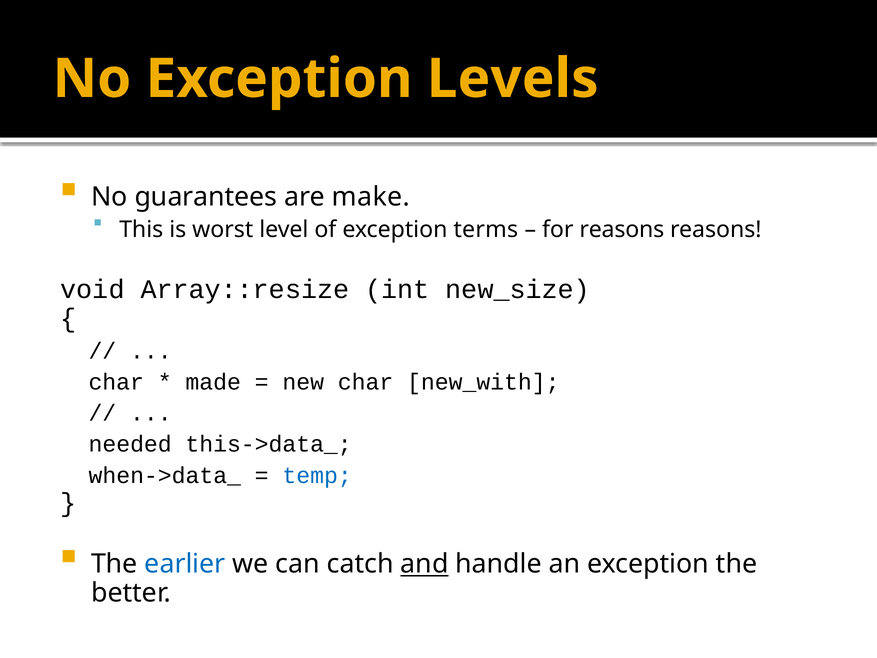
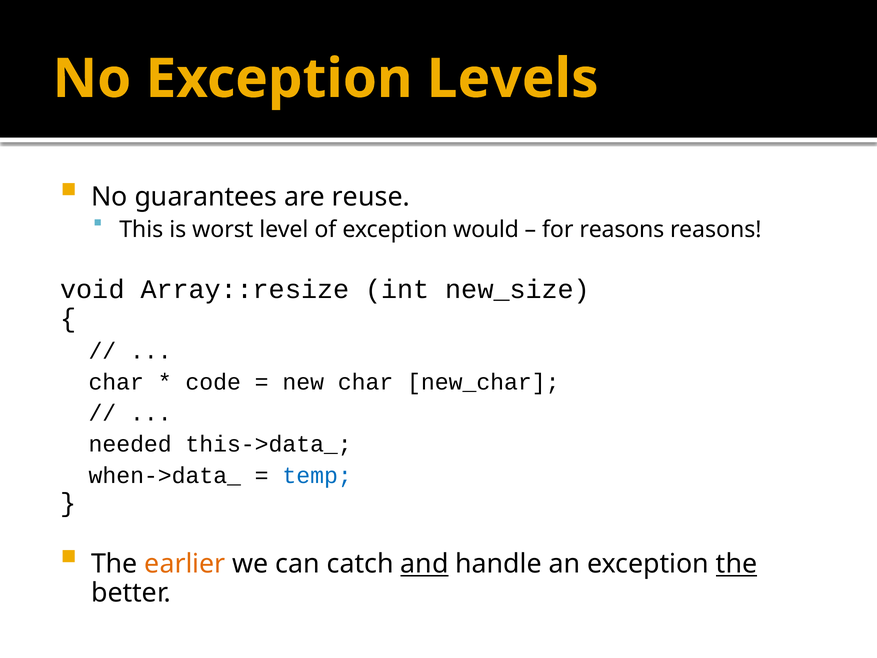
make: make -> reuse
terms: terms -> would
made: made -> code
new_with: new_with -> new_char
earlier colour: blue -> orange
the at (737, 564) underline: none -> present
